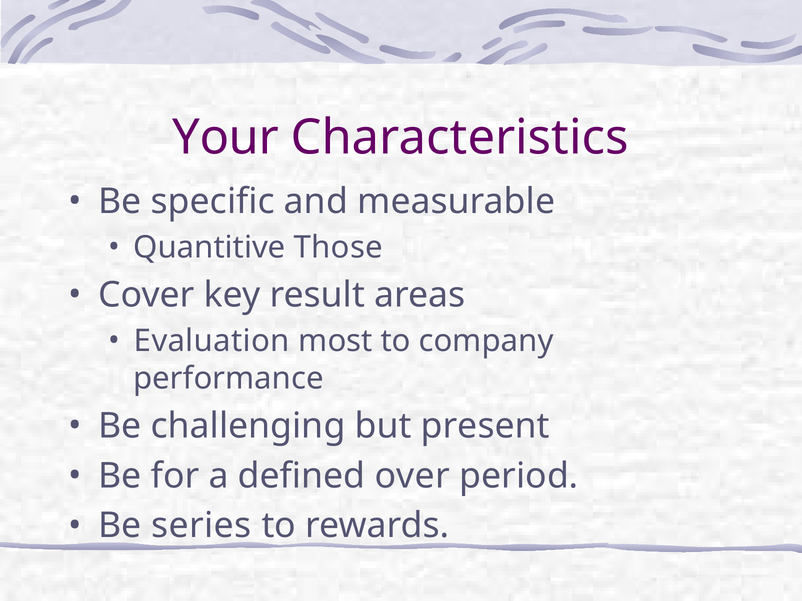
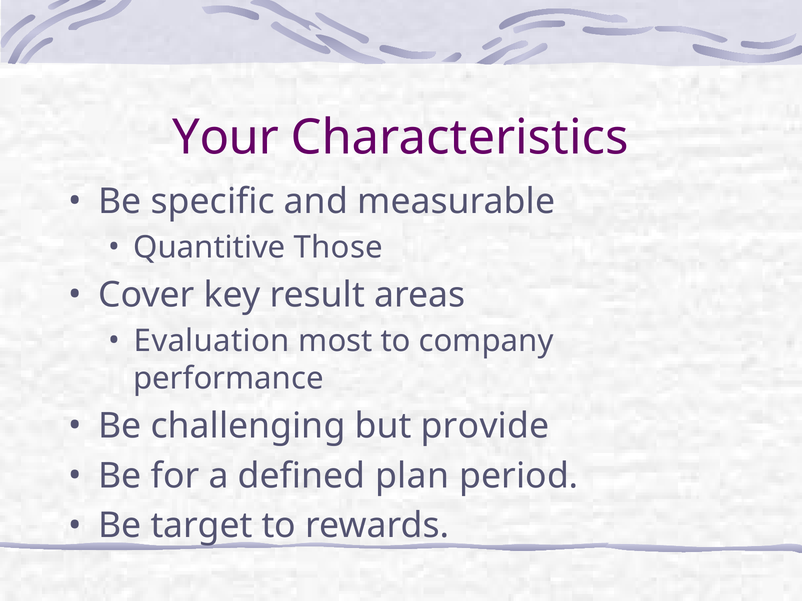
present: present -> provide
over: over -> plan
series: series -> target
